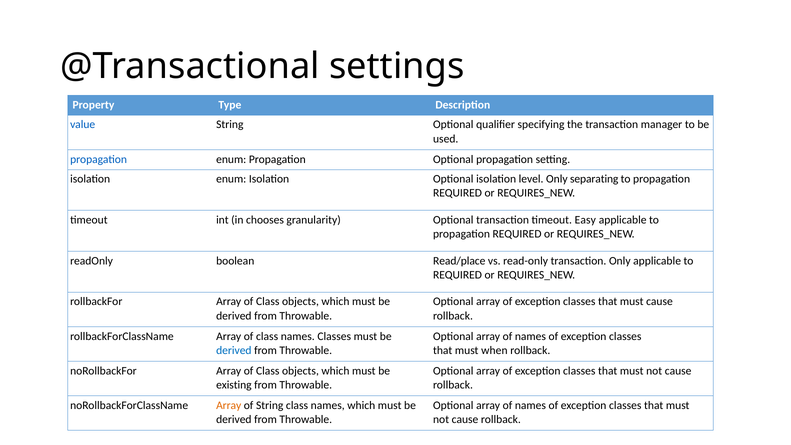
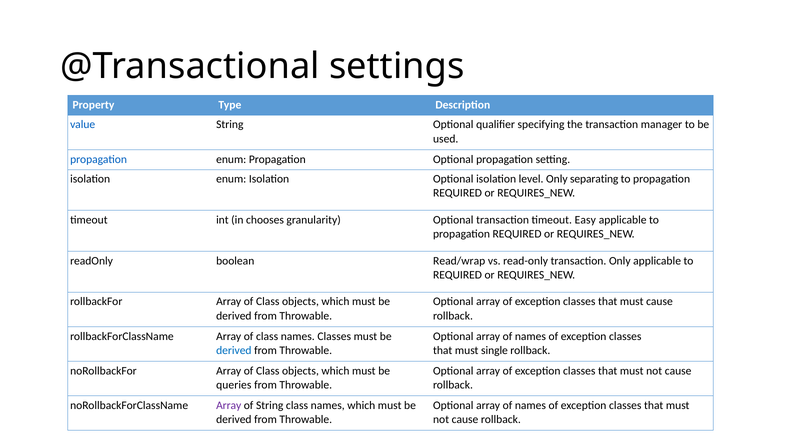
Read/place: Read/place -> Read/wrap
when: when -> single
existing: existing -> queries
Array at (229, 405) colour: orange -> purple
